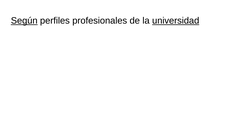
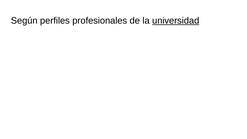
Según underline: present -> none
